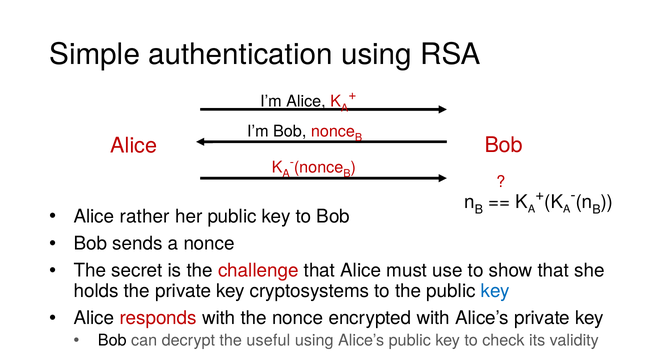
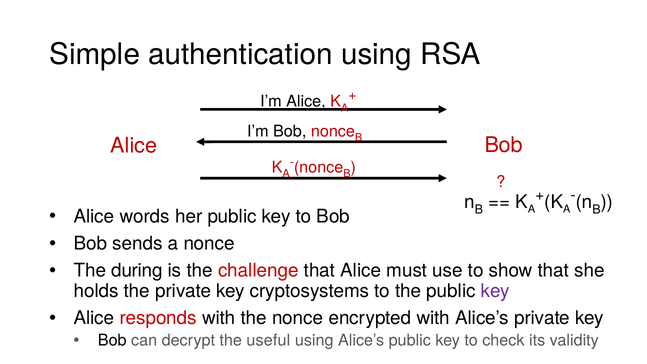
rather: rather -> words
secret: secret -> during
key at (495, 291) colour: blue -> purple
